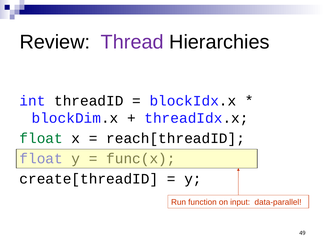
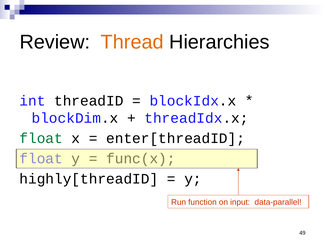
Thread colour: purple -> orange
reach[threadID: reach[threadID -> enter[threadID
create[threadID: create[threadID -> highly[threadID
